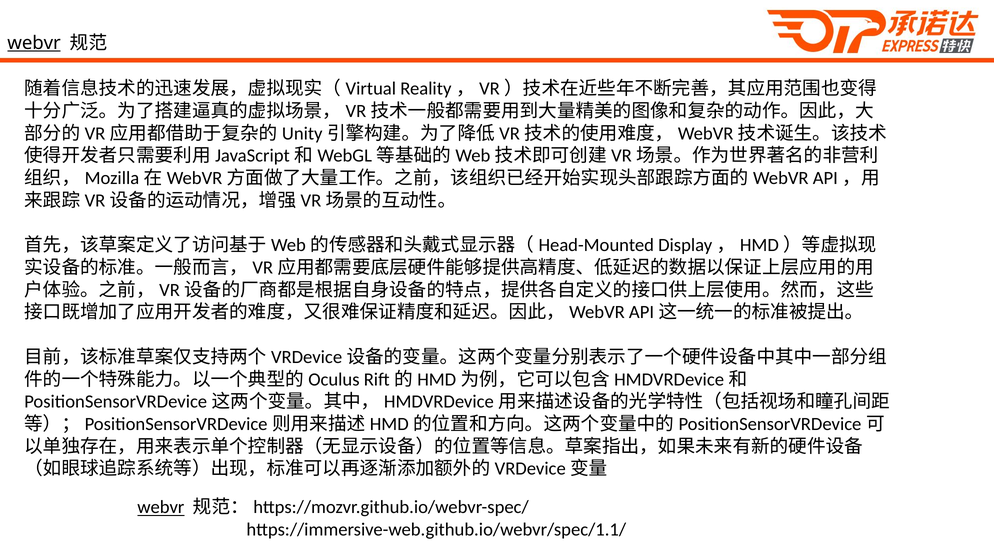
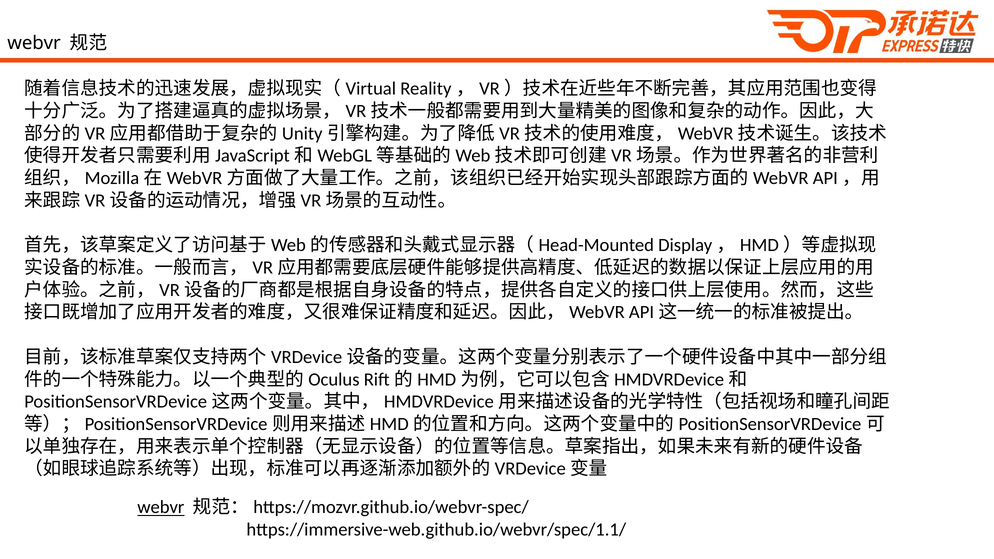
webvr at (34, 43) underline: present -> none
